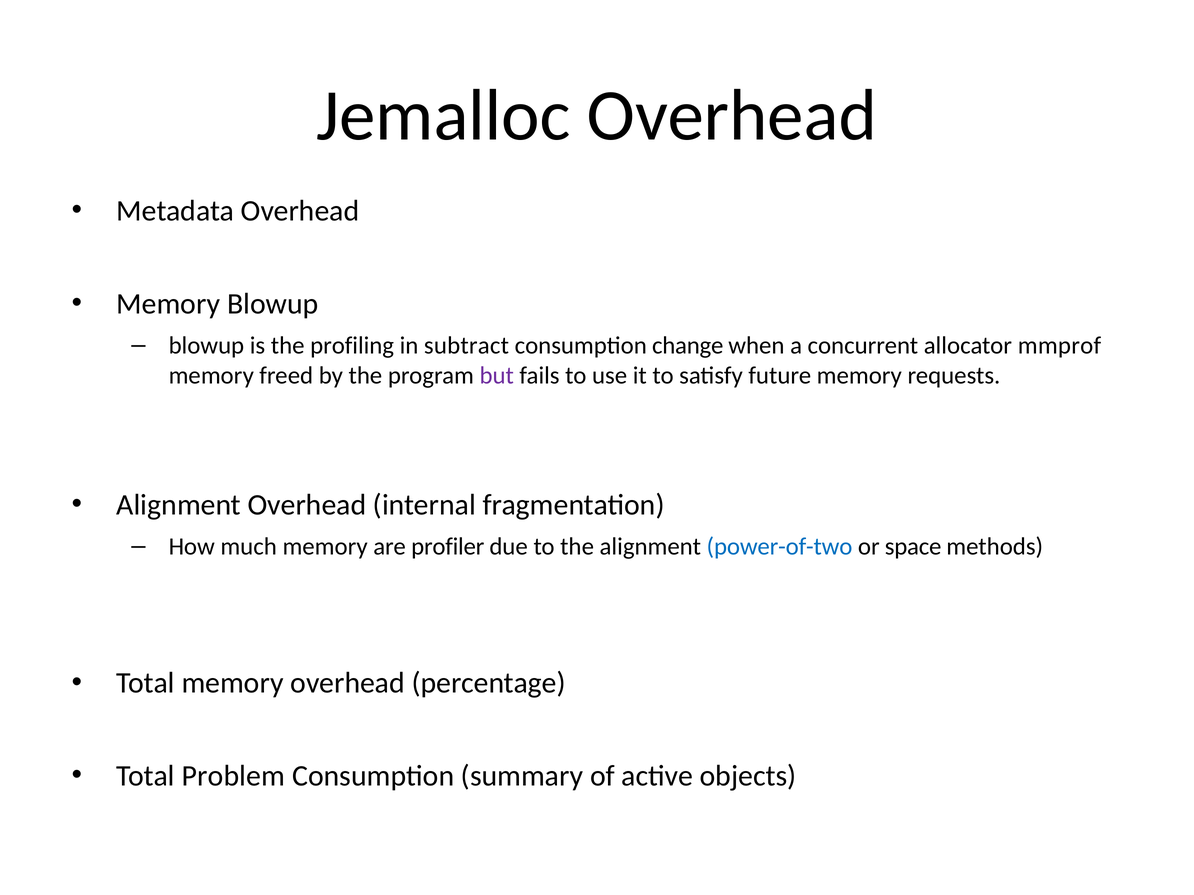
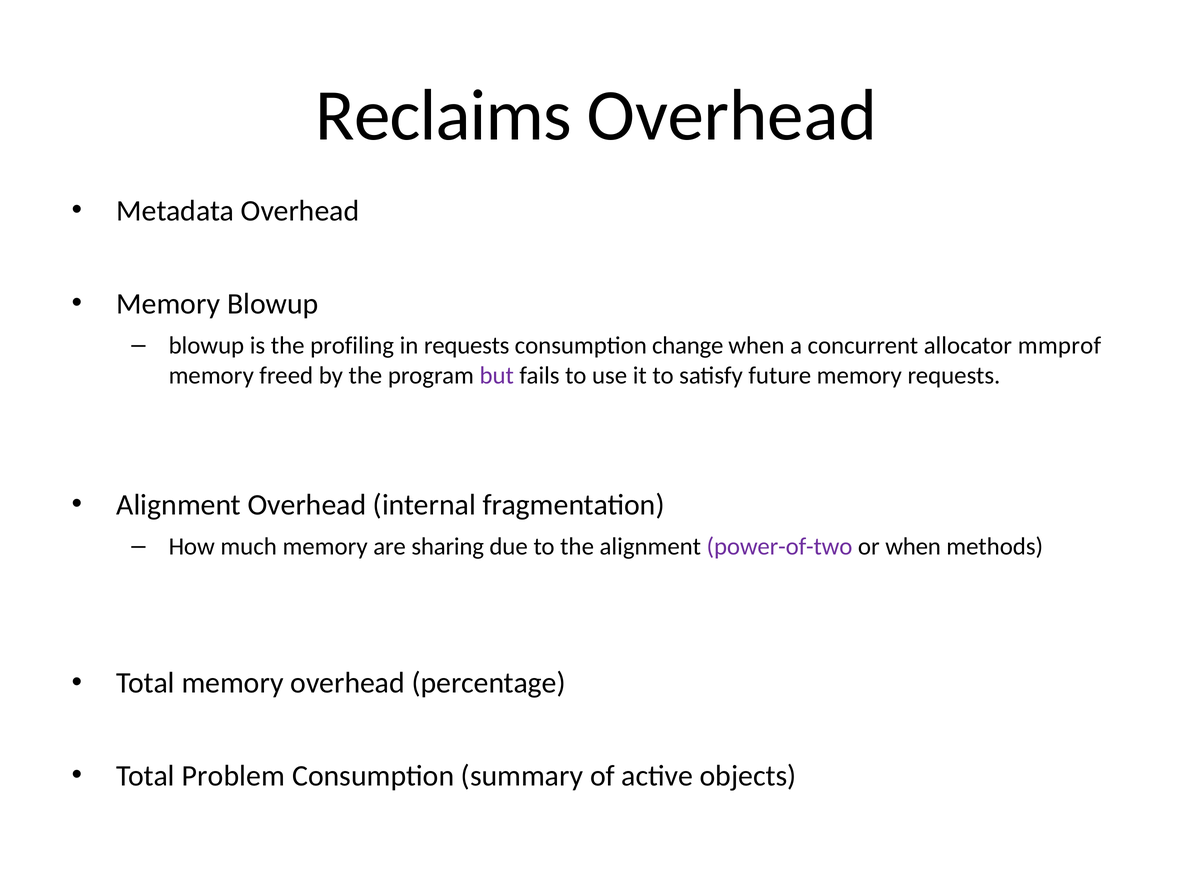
Jemalloc: Jemalloc -> Reclaims
in subtract: subtract -> requests
profiler: profiler -> sharing
power-of-two colour: blue -> purple
or space: space -> when
